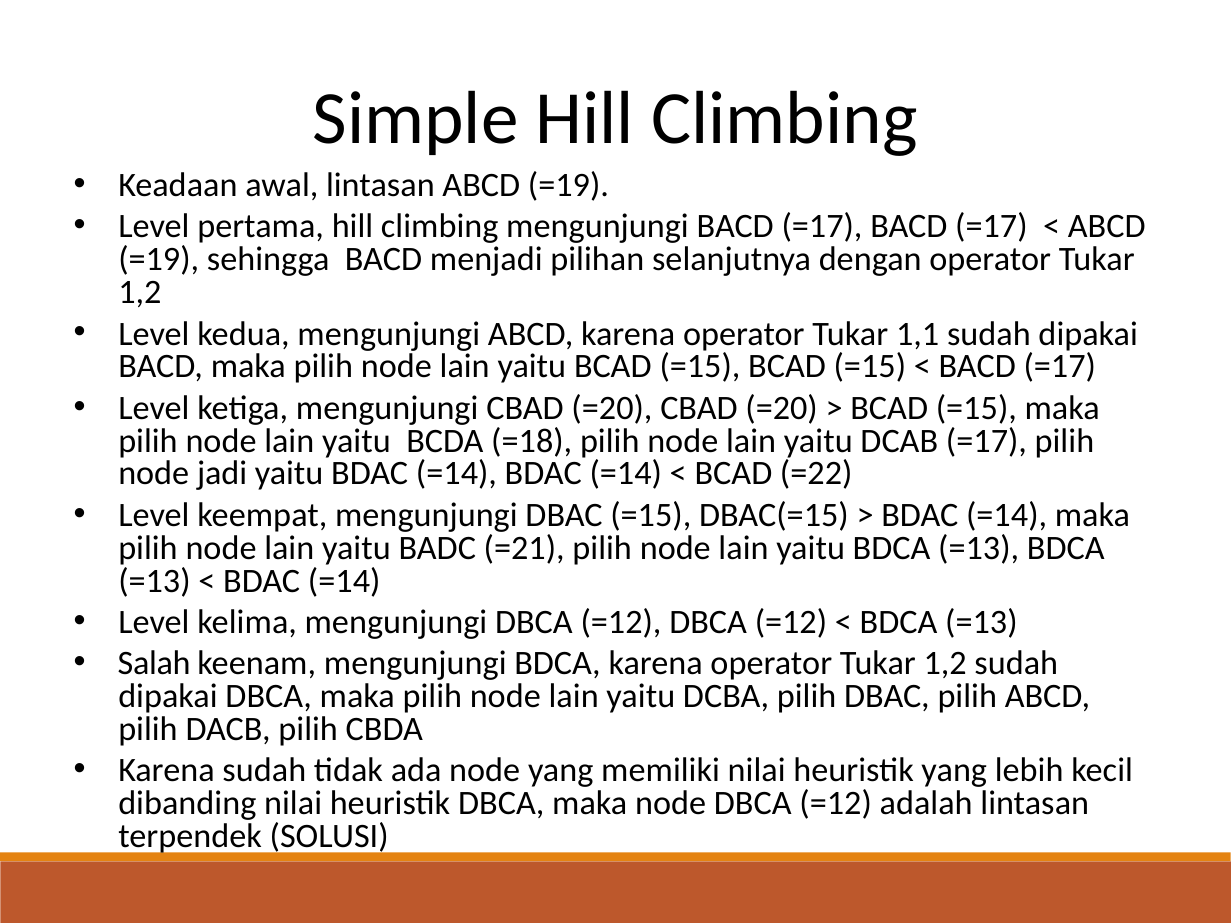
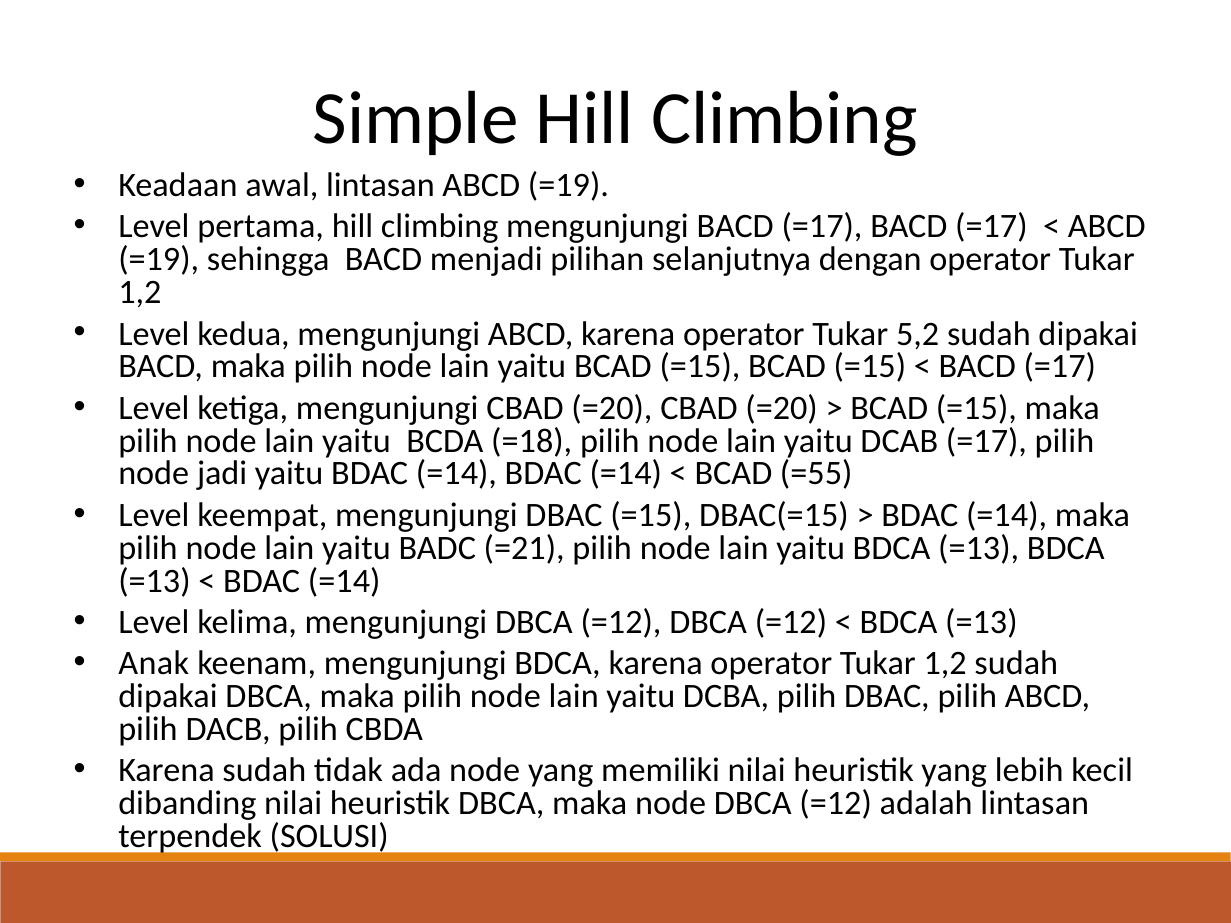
1,1: 1,1 -> 5,2
=22: =22 -> =55
Salah: Salah -> Anak
